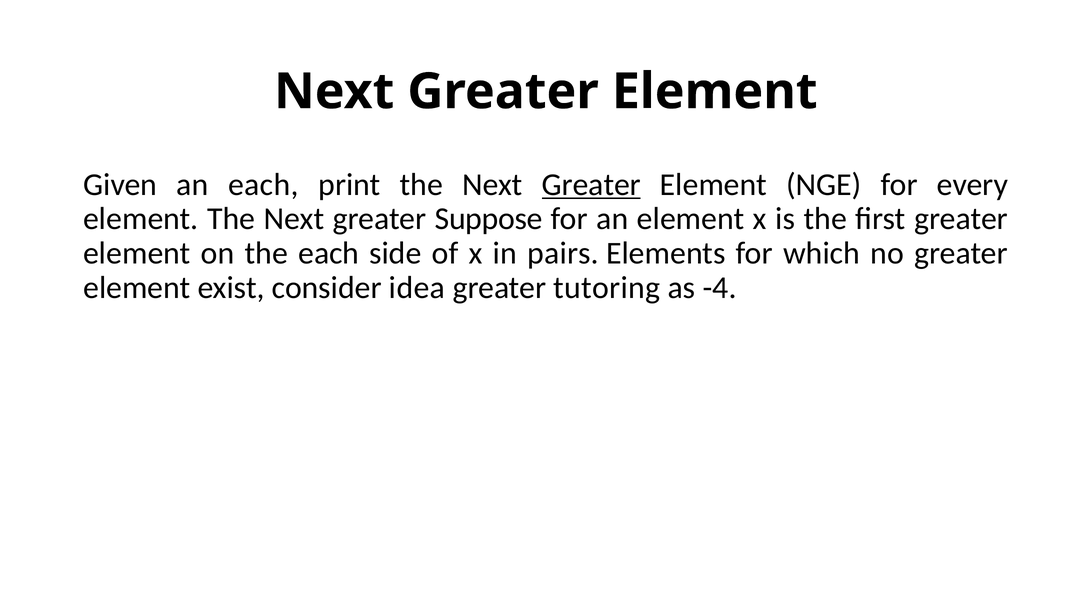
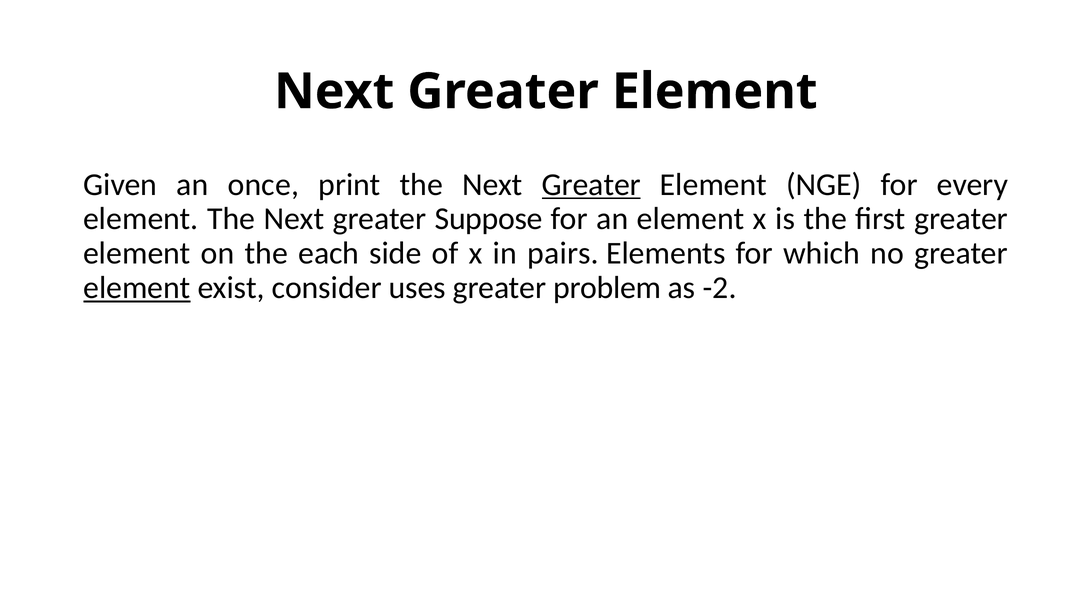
an each: each -> once
element at (137, 288) underline: none -> present
idea: idea -> uses
tutoring: tutoring -> problem
-4: -4 -> -2
